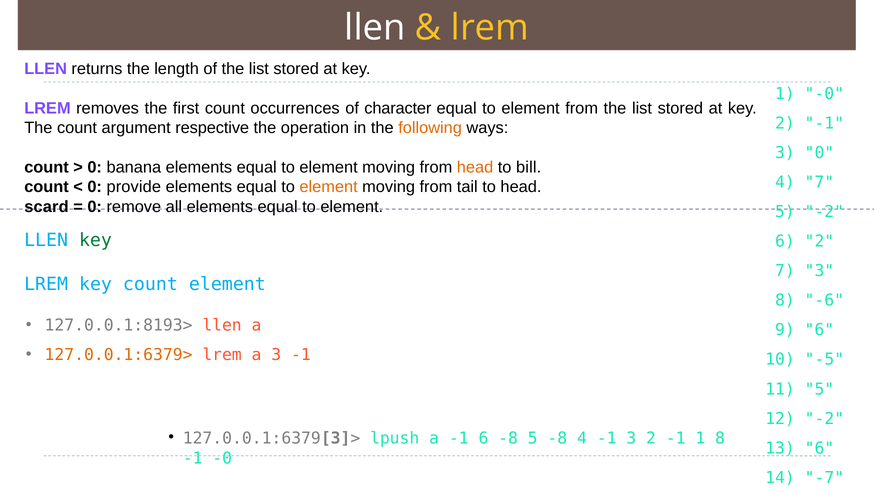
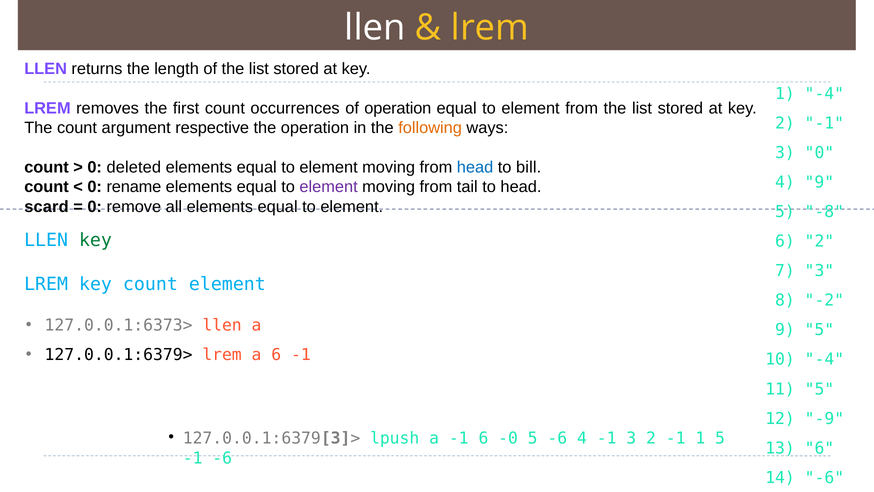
1 -0: -0 -> -4
of character: character -> operation
banana: banana -> deleted
head at (475, 167) colour: orange -> blue
4 7: 7 -> 9
provide: provide -> rename
element at (329, 187) colour: orange -> purple
5 -2: -2 -> -8
-6: -6 -> -2
127.0.0.1:8193>: 127.0.0.1:8193> -> 127.0.0.1:6373>
6 at (819, 330): 6 -> 5
127.0.0.1:6379> colour: orange -> black
a 3: 3 -> 6
10 -5: -5 -> -4
12 -2: -2 -> -9
6 -8: -8 -> -0
5 -8: -8 -> -6
1 8: 8 -> 5
-1 -0: -0 -> -6
14 -7: -7 -> -6
